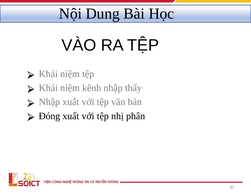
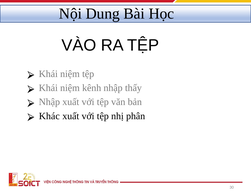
Đóng: Đóng -> Khác
